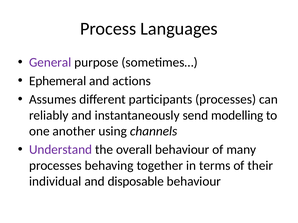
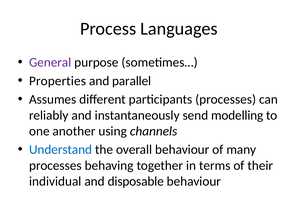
Ephemeral: Ephemeral -> Properties
actions: actions -> parallel
Understand colour: purple -> blue
